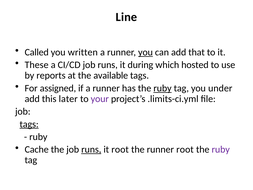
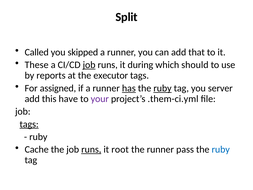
Line: Line -> Split
written: written -> skipped
you at (145, 52) underline: present -> none
job at (89, 65) underline: none -> present
hosted: hosted -> should
available: available -> executor
has underline: none -> present
under: under -> server
later: later -> have
.limits-ci.yml: .limits-ci.yml -> .them-ci.yml
runner root: root -> pass
ruby at (221, 149) colour: purple -> blue
